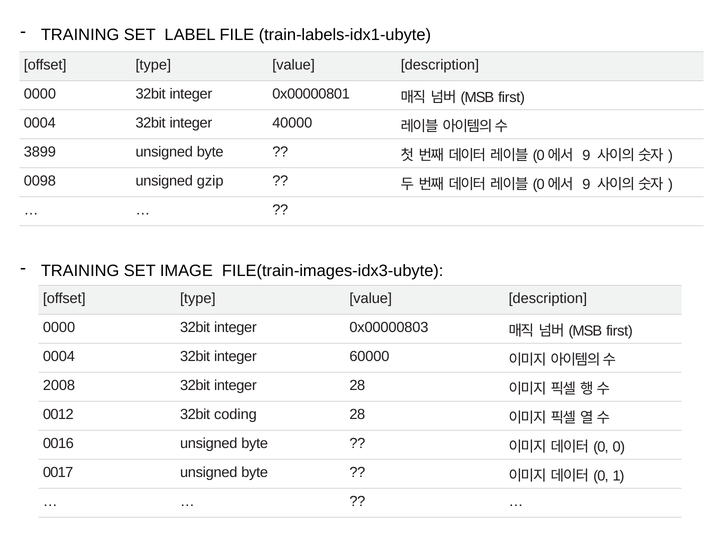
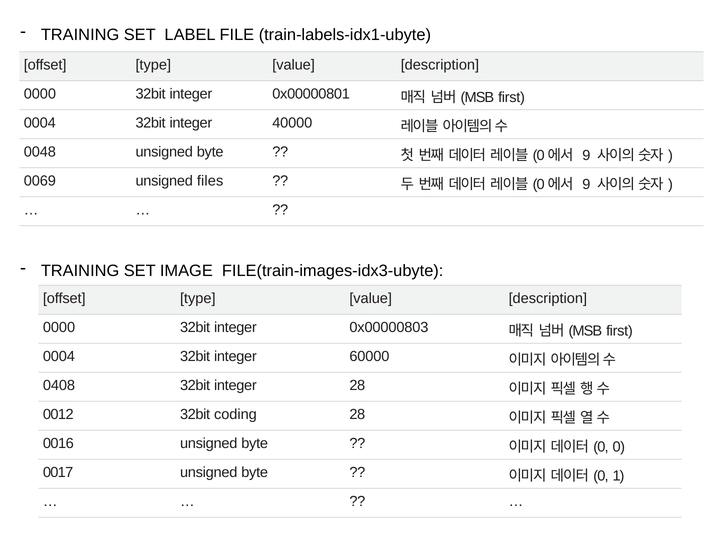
3899: 3899 -> 0048
0098: 0098 -> 0069
gzip: gzip -> files
2008: 2008 -> 0408
